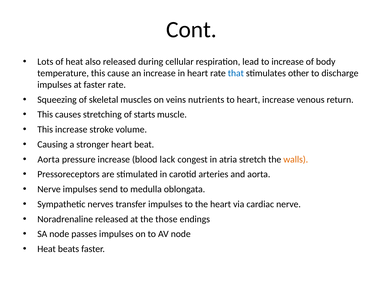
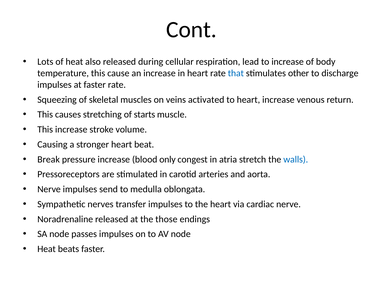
nutrients: nutrients -> activated
Aorta at (49, 159): Aorta -> Break
lack: lack -> only
walls colour: orange -> blue
